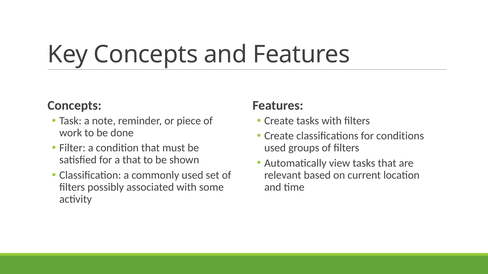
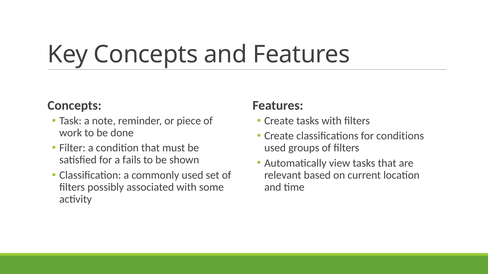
a that: that -> fails
